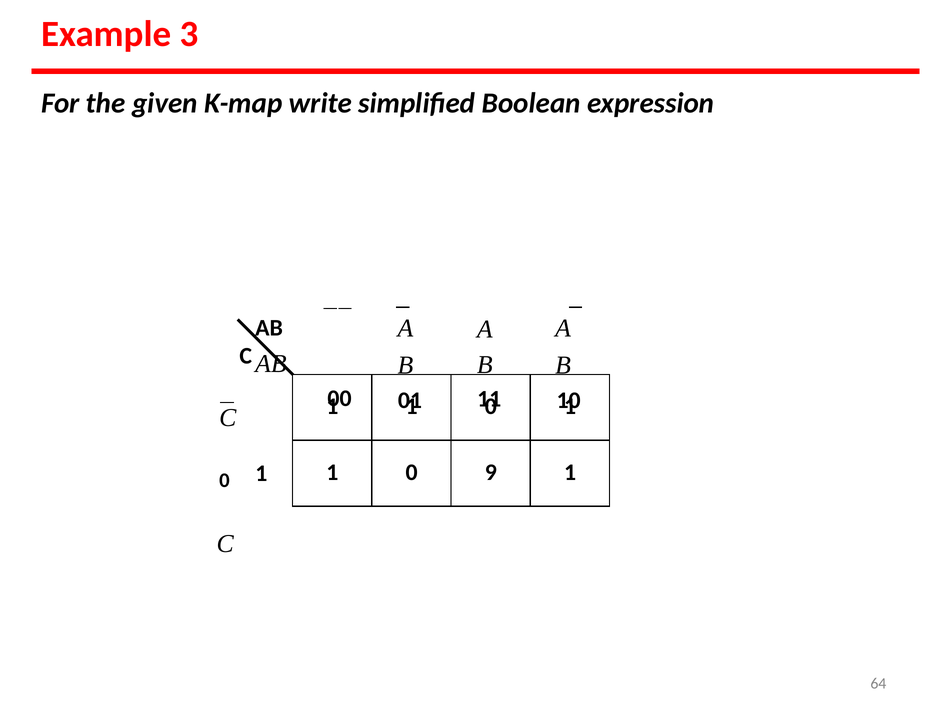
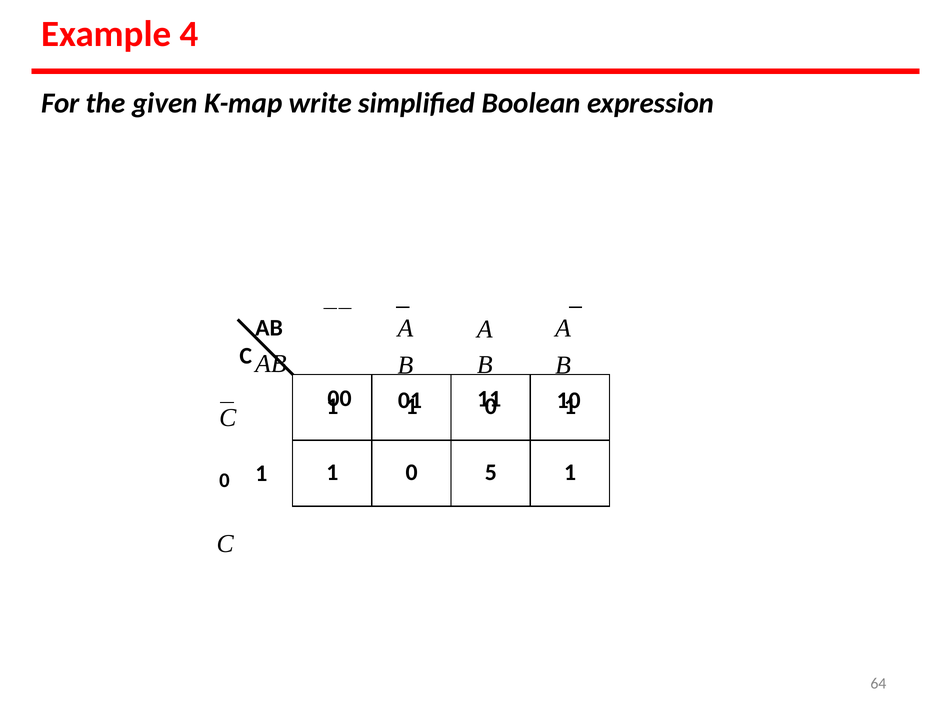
3: 3 -> 4
9: 9 -> 5
